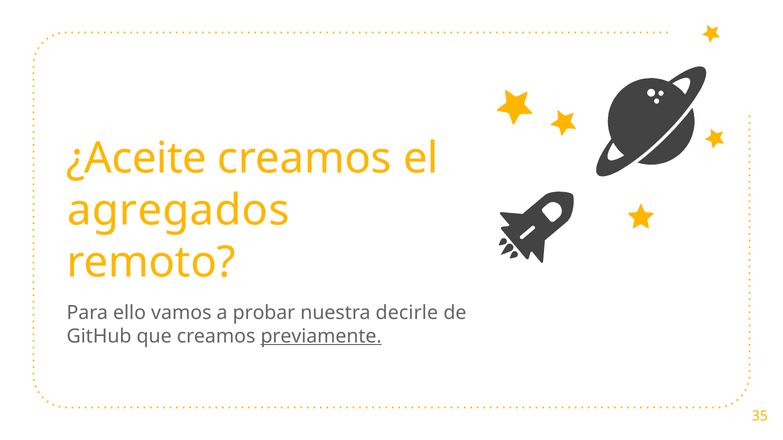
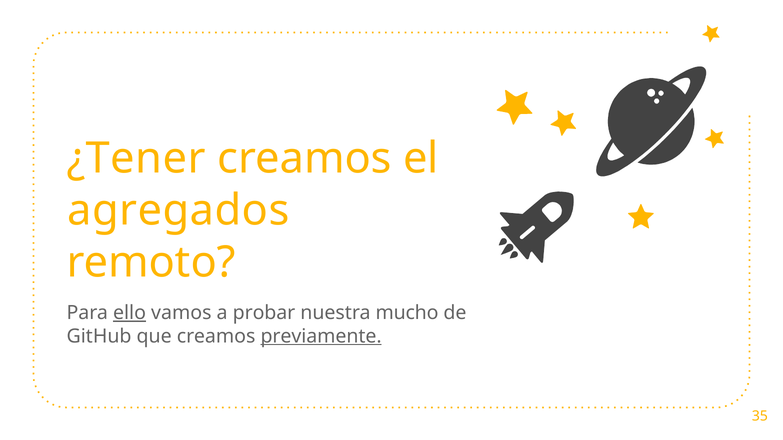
¿Aceite: ¿Aceite -> ¿Tener
ello underline: none -> present
decirle: decirle -> mucho
